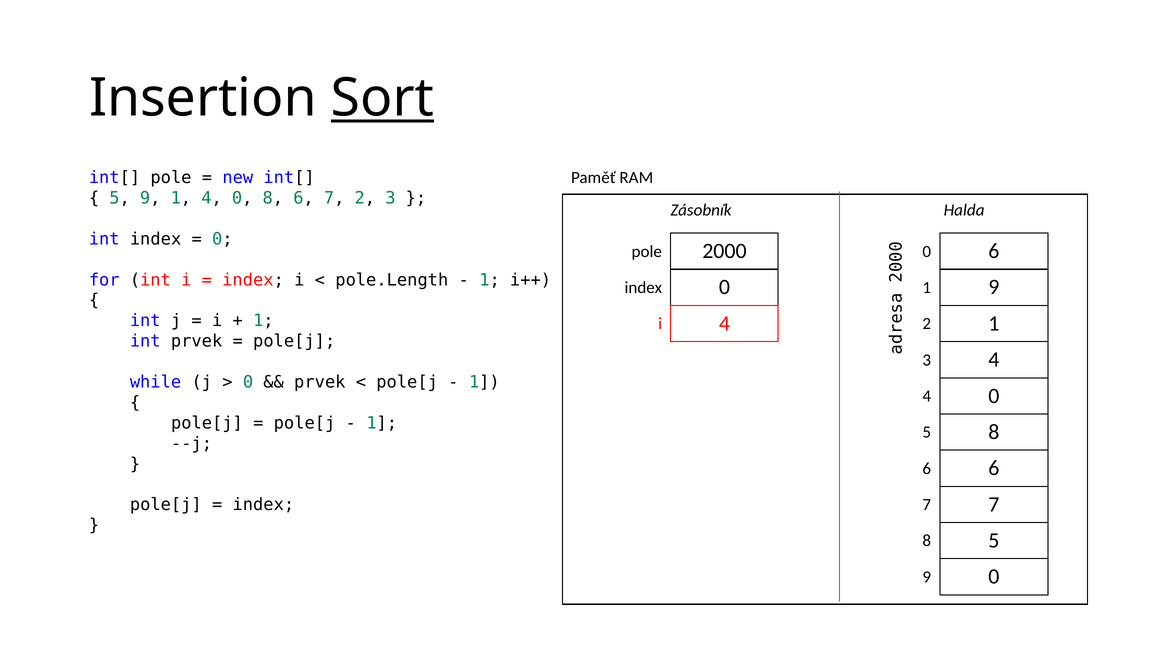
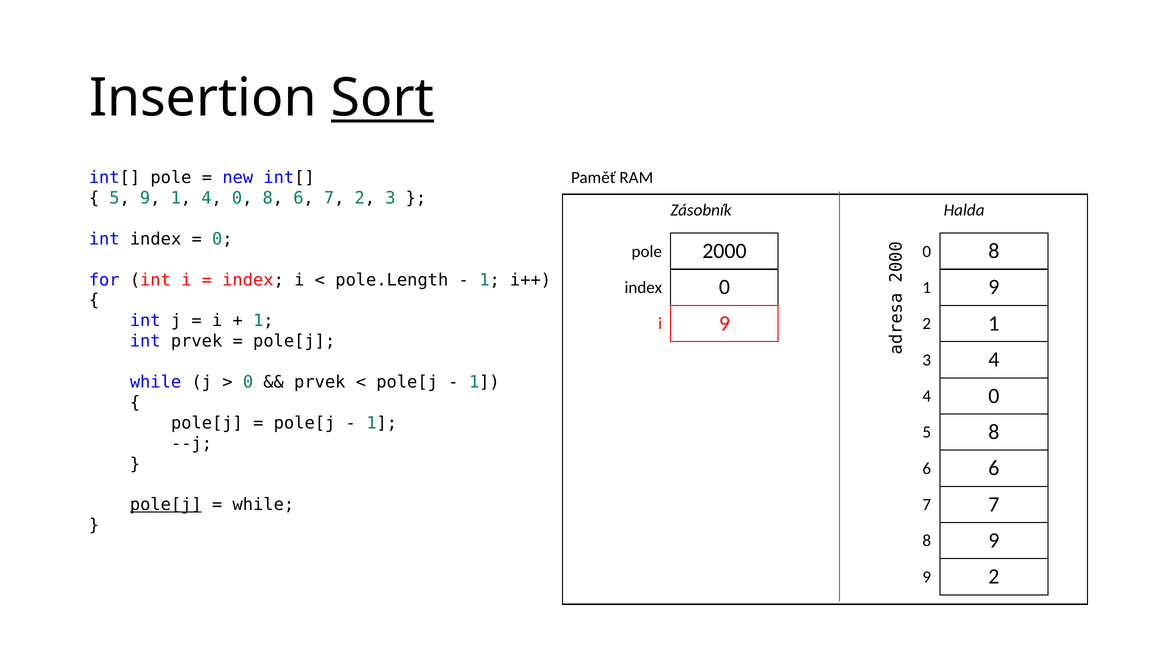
0 0 6: 6 -> 8
i 4: 4 -> 9
pole[j at (166, 505) underline: none -> present
index at (263, 505): index -> while
8 5: 5 -> 9
0 at (994, 577): 0 -> 2
